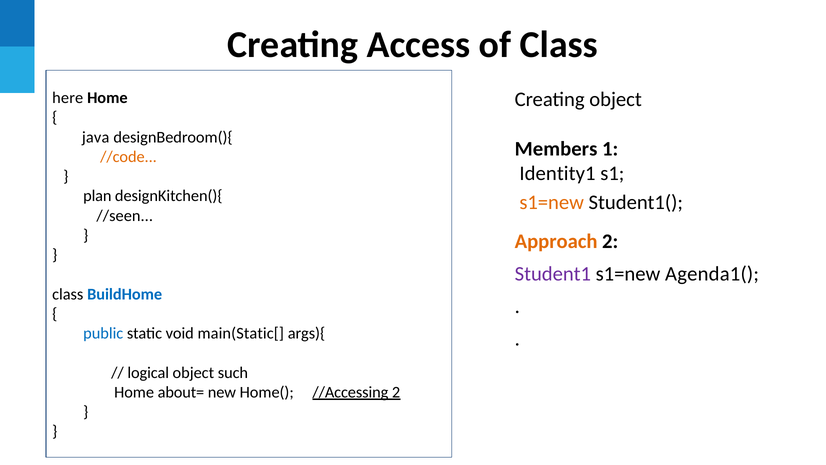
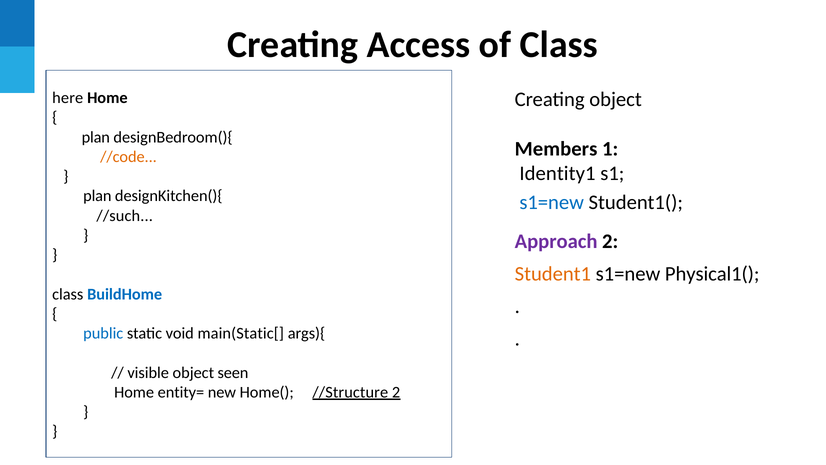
java at (96, 137): java -> plan
s1=new at (552, 202) colour: orange -> blue
//seen: //seen -> //such
Approach colour: orange -> purple
Student1 colour: purple -> orange
Agenda1(: Agenda1( -> Physical1(
logical: logical -> visible
such: such -> seen
about=: about= -> entity=
//Accessing: //Accessing -> //Structure
